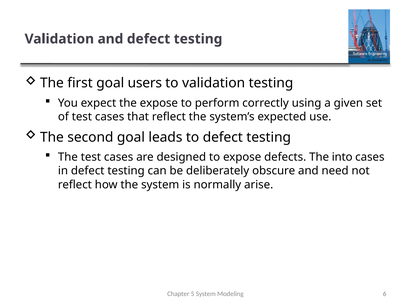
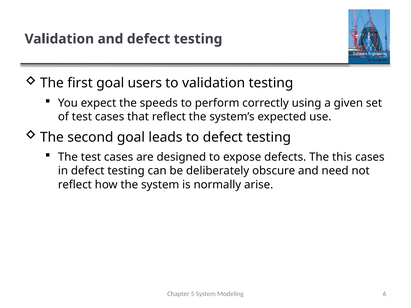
the expose: expose -> speeds
into: into -> this
